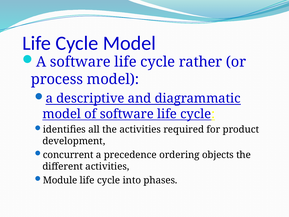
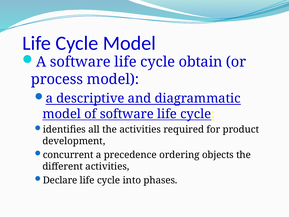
rather: rather -> obtain
Module: Module -> Declare
